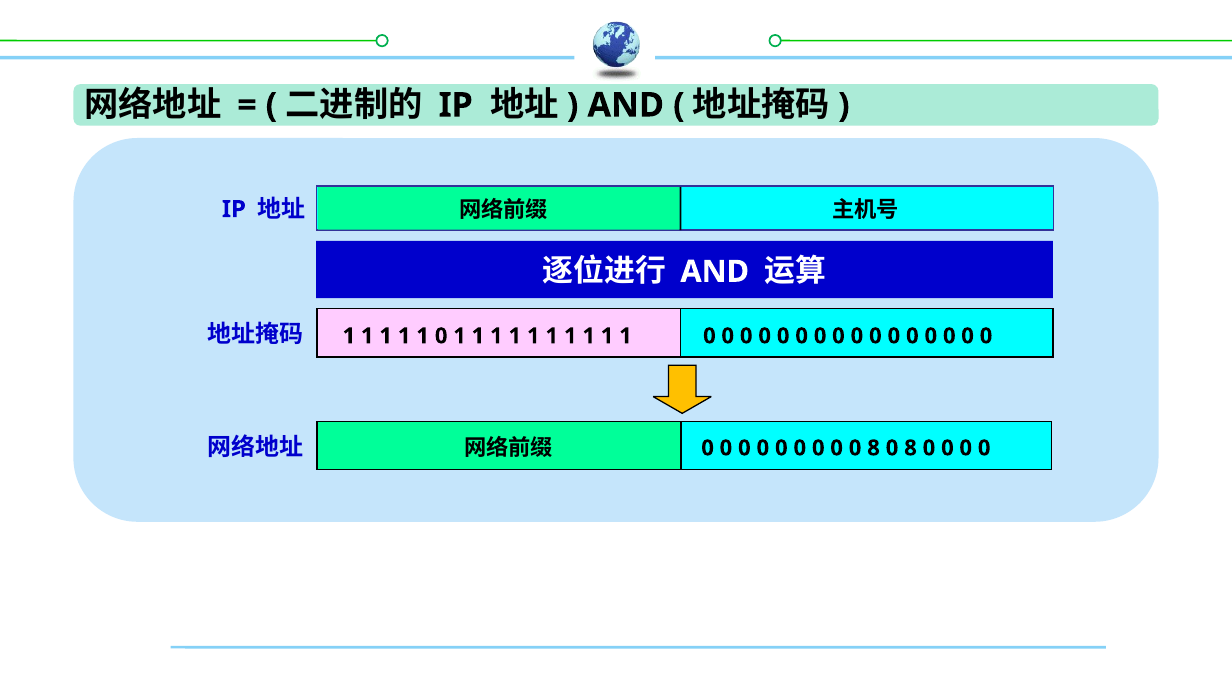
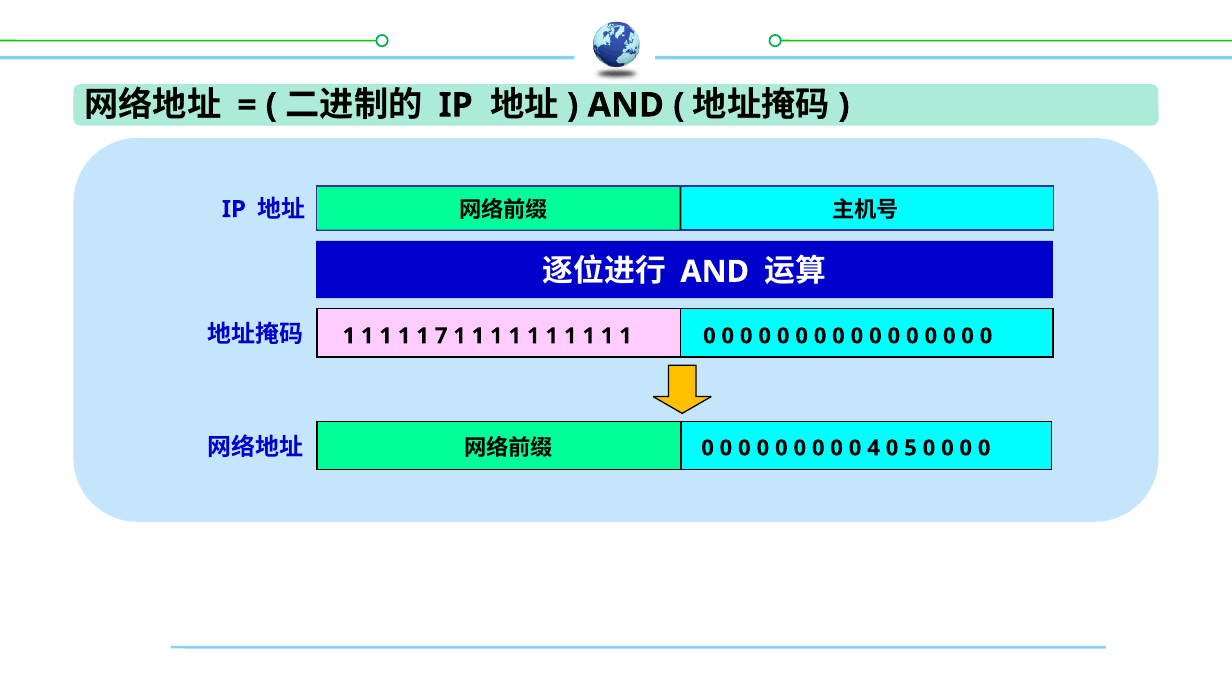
0 at (441, 336): 0 -> 7
0 0 8: 8 -> 4
8 at (910, 448): 8 -> 5
